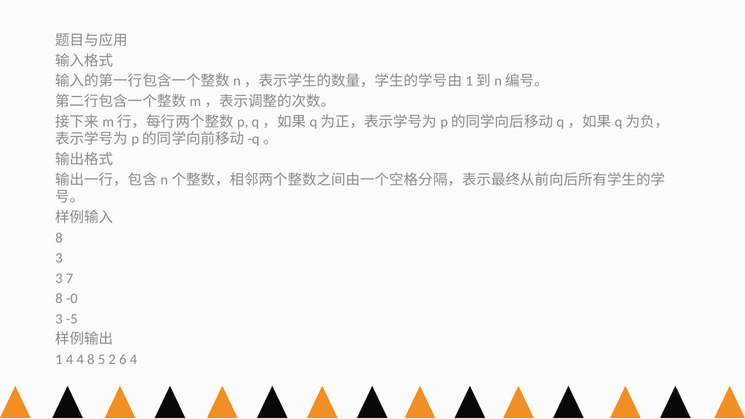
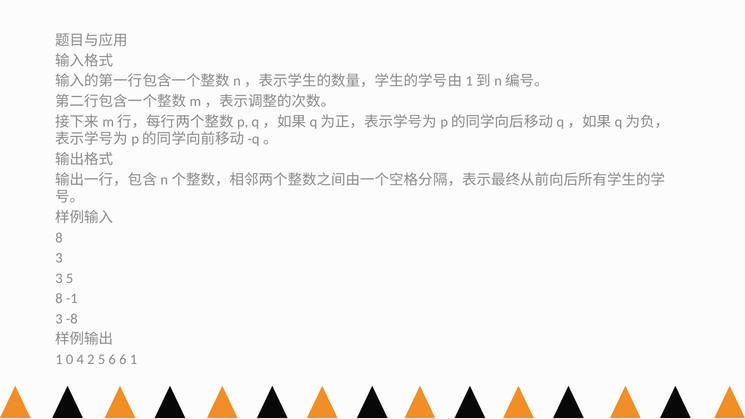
3 7: 7 -> 5
-0: -0 -> -1
-5: -5 -> -8
1 4: 4 -> 0
4 8: 8 -> 2
5 2: 2 -> 6
6 4: 4 -> 1
